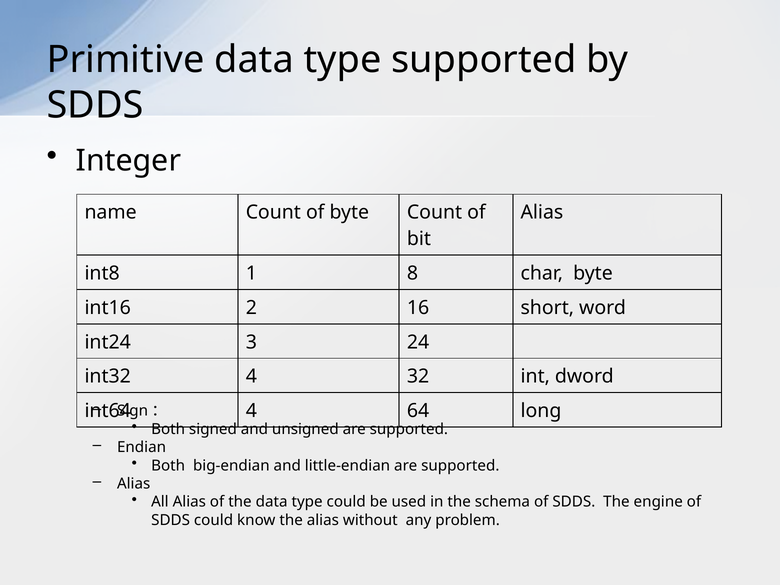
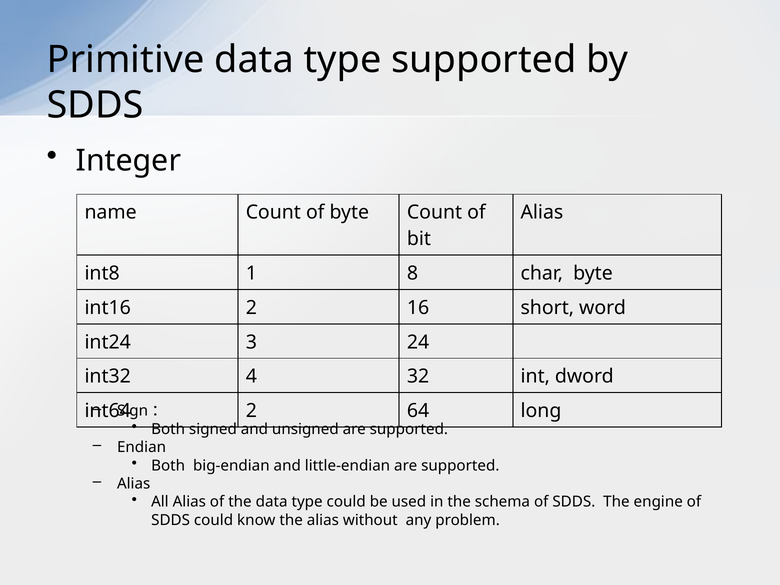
4 at (251, 411): 4 -> 2
